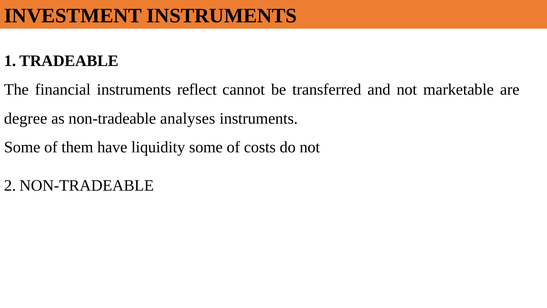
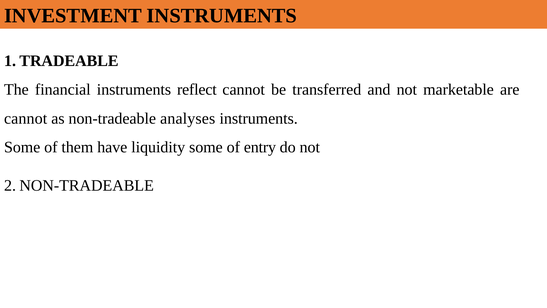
degree at (26, 118): degree -> cannot
costs: costs -> entry
